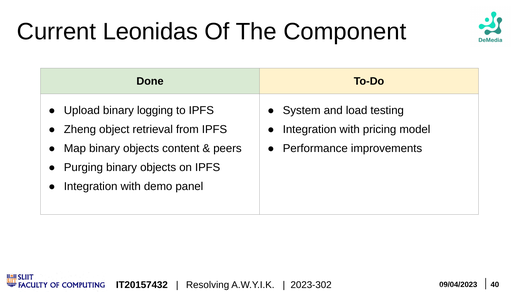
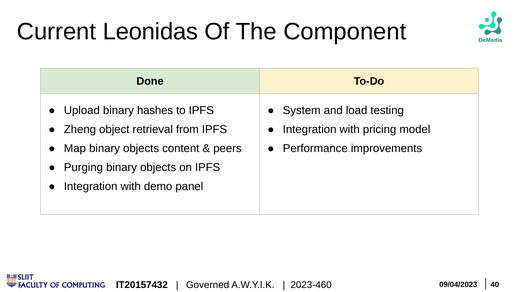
logging: logging -> hashes
Resolving: Resolving -> Governed
2023-302: 2023-302 -> 2023-460
